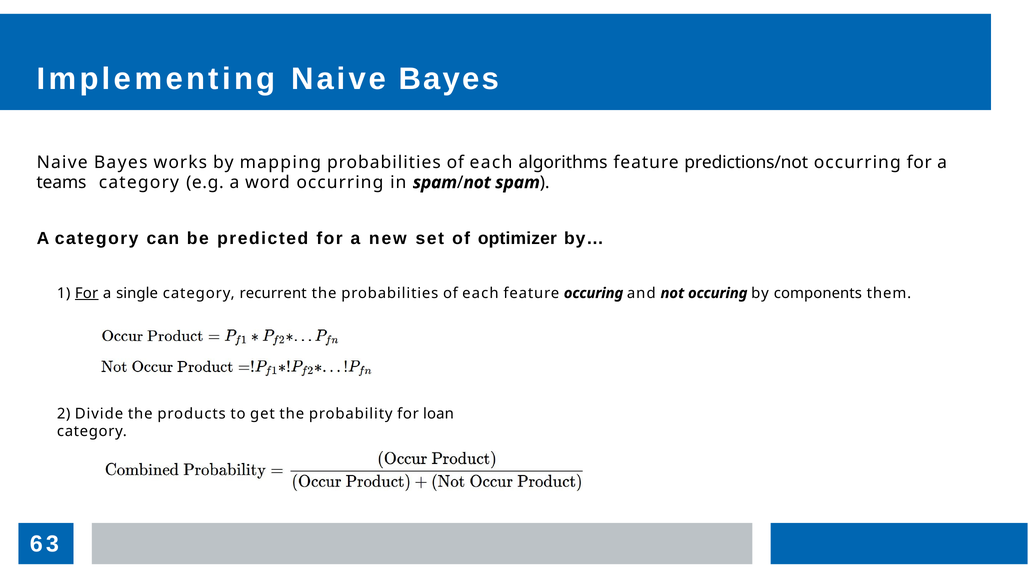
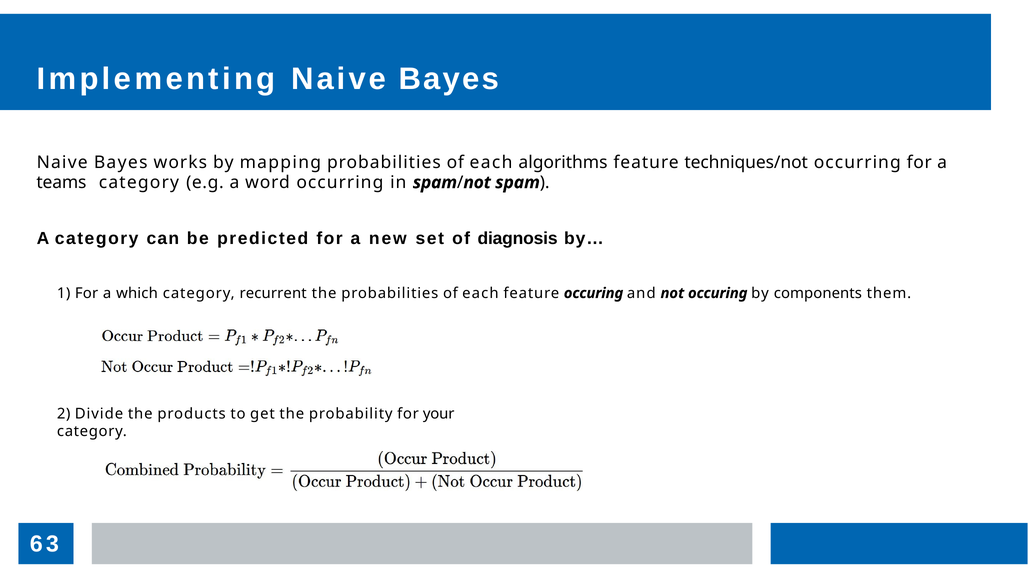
predictions/not: predictions/not -> techniques/not
optimizer: optimizer -> diagnosis
For at (87, 293) underline: present -> none
single: single -> which
loan: loan -> your
